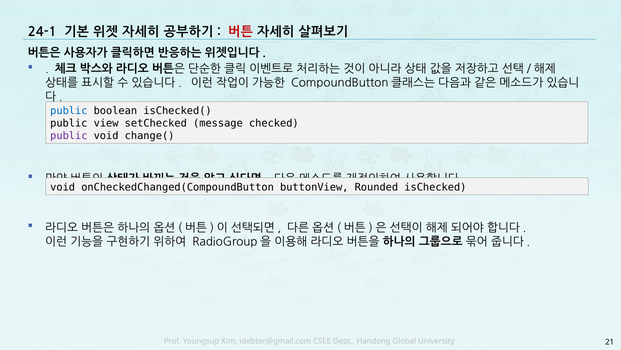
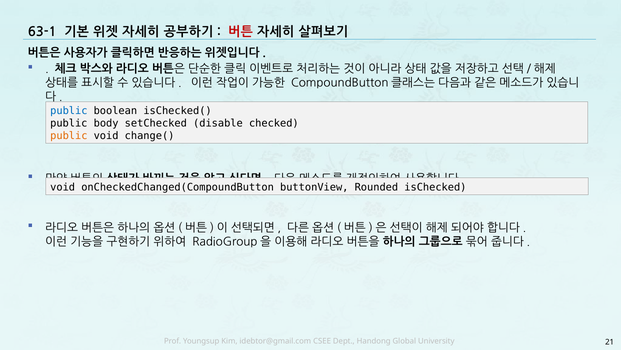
24-1: 24-1 -> 63-1
view: view -> body
message: message -> disable
public at (69, 135) colour: purple -> orange
